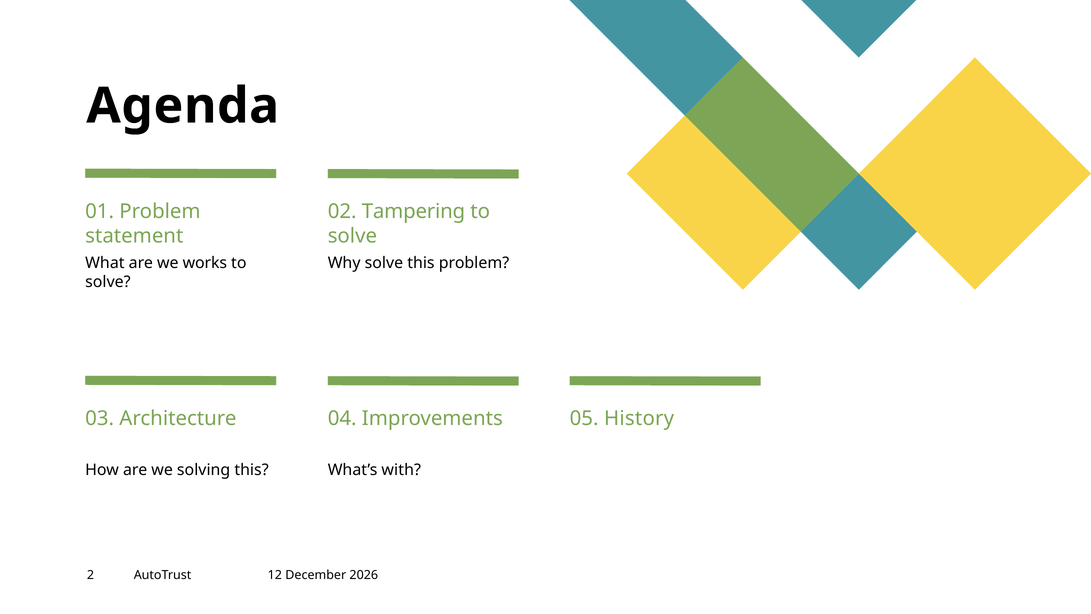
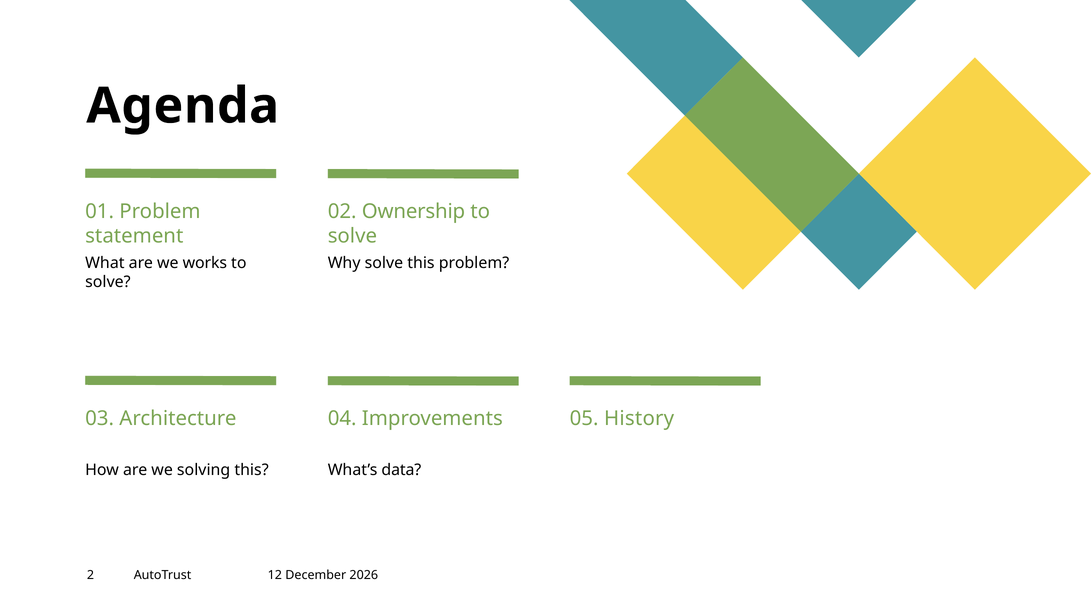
Tampering: Tampering -> Ownership
with: with -> data
